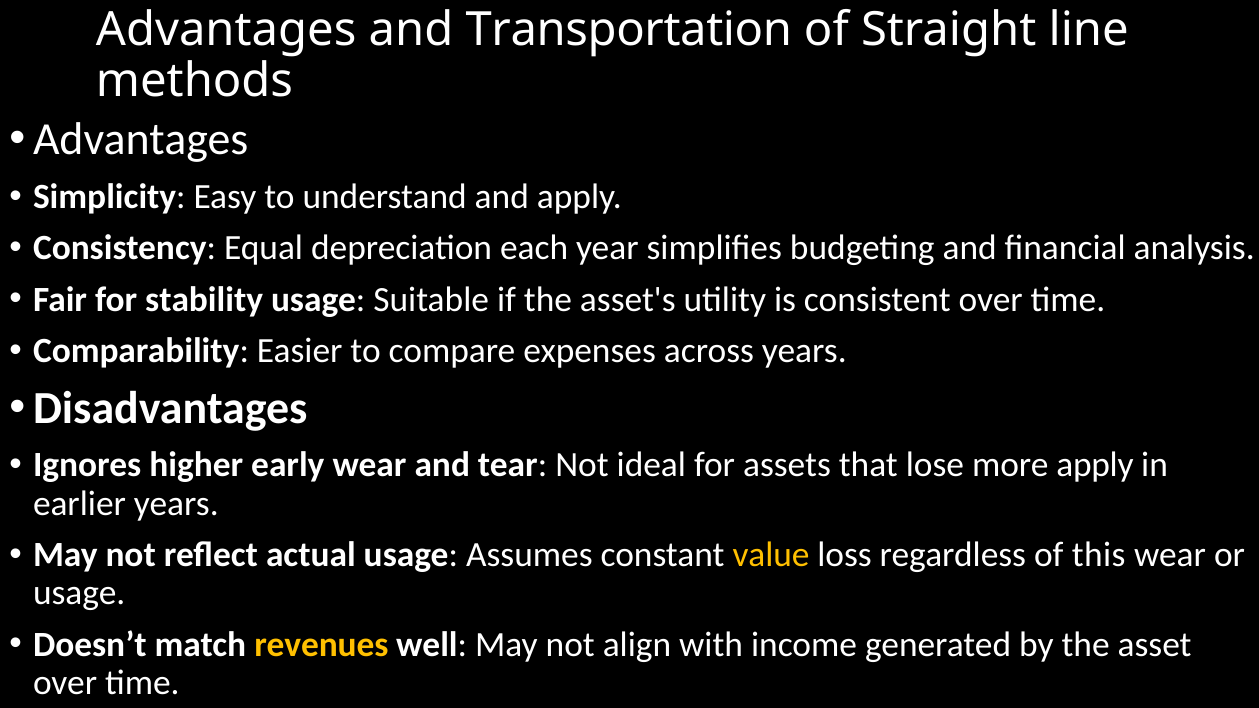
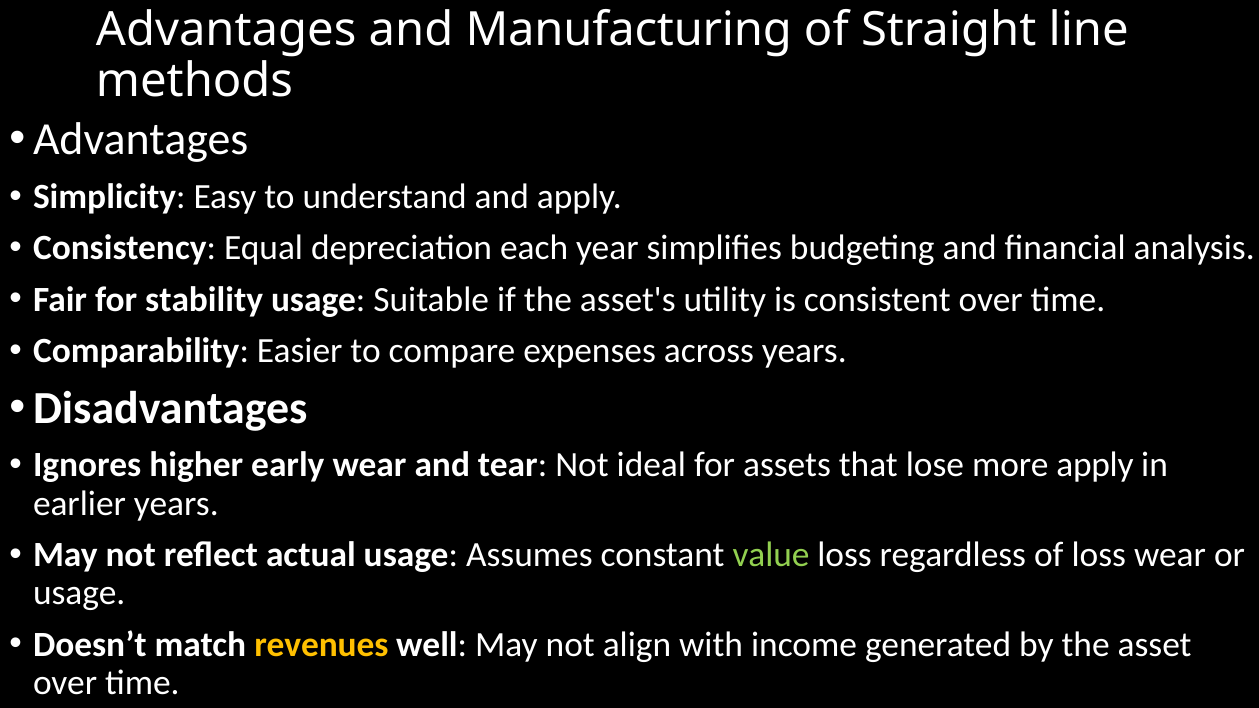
Transportation: Transportation -> Manufacturing
value colour: yellow -> light green
of this: this -> loss
